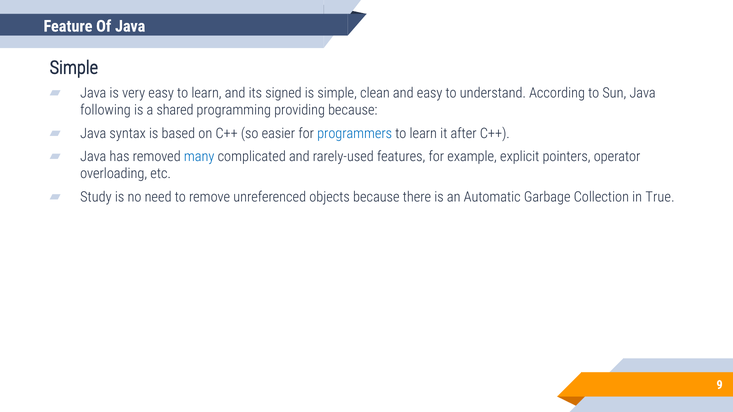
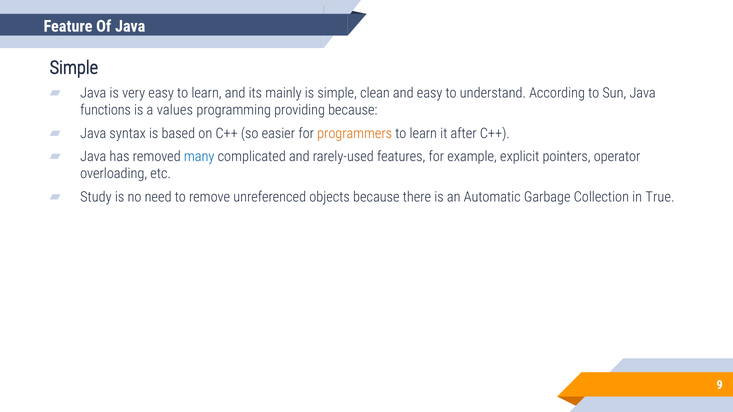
signed: signed -> mainly
following: following -> functions
shared: shared -> values
programmers colour: blue -> orange
